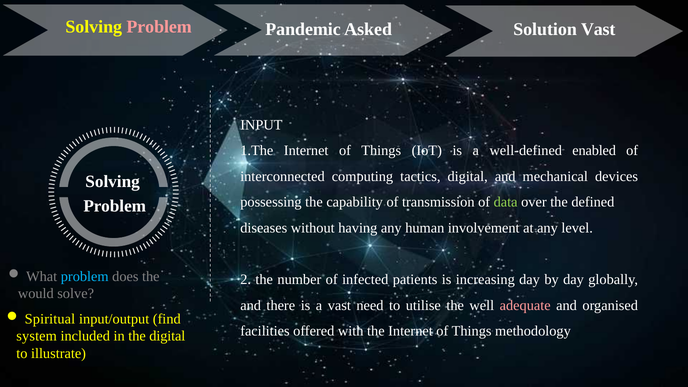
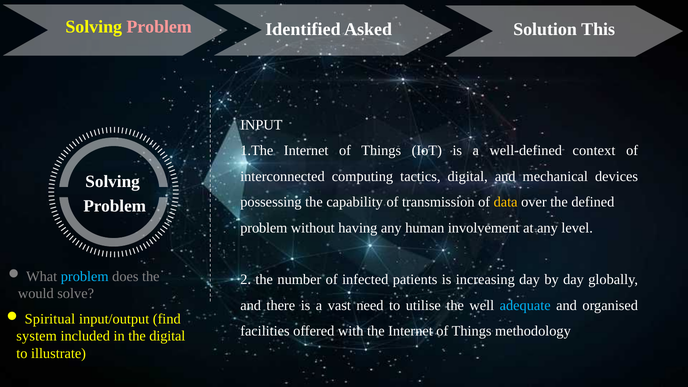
Solution Vast: Vast -> This
Pandemic: Pandemic -> Identified
enabled: enabled -> context
data colour: light green -> yellow
diseases at (264, 228): diseases -> problem
adequate colour: pink -> light blue
